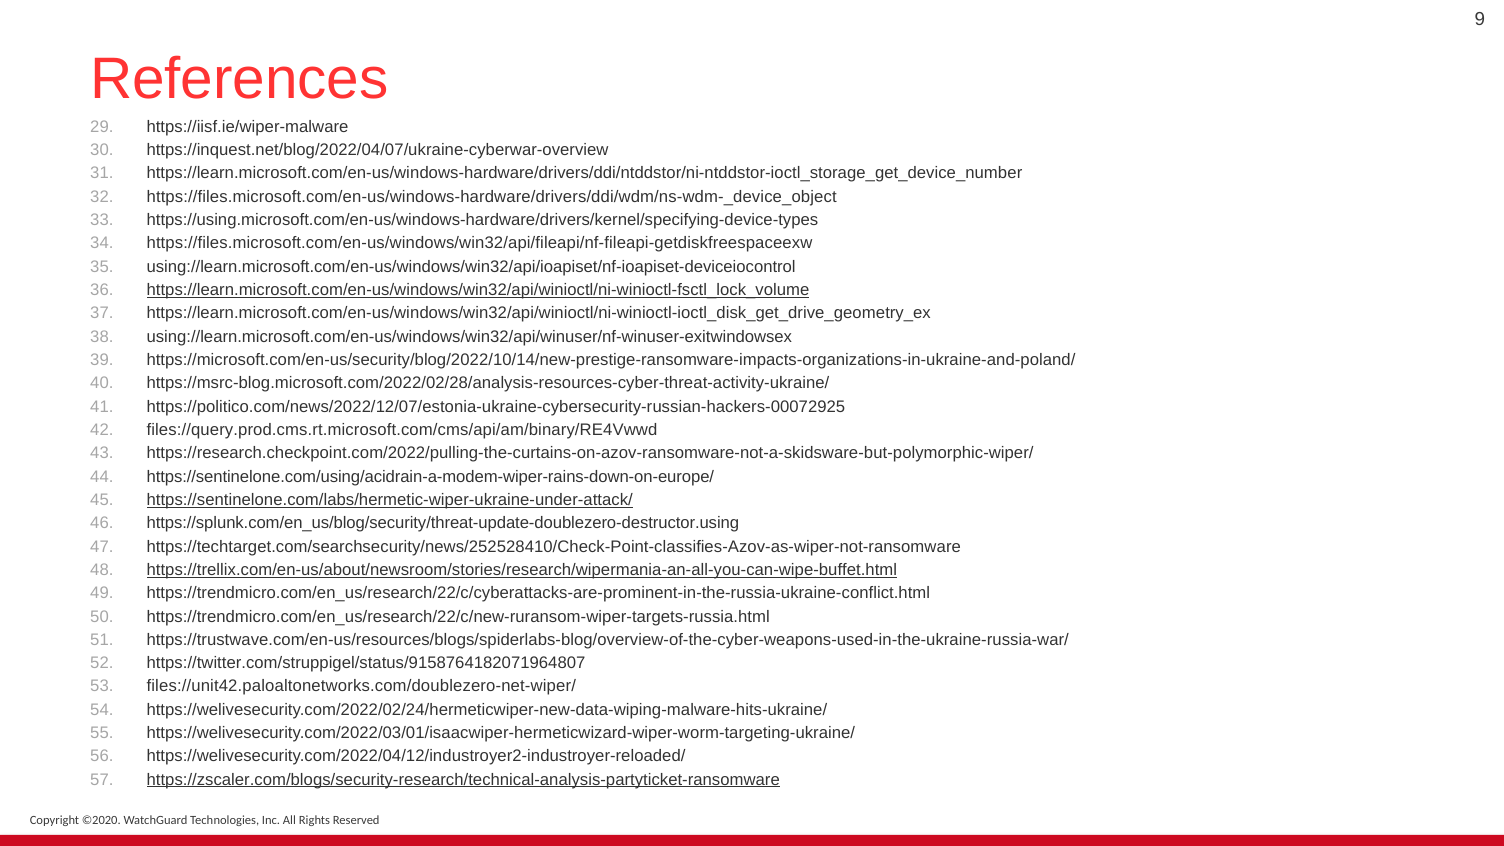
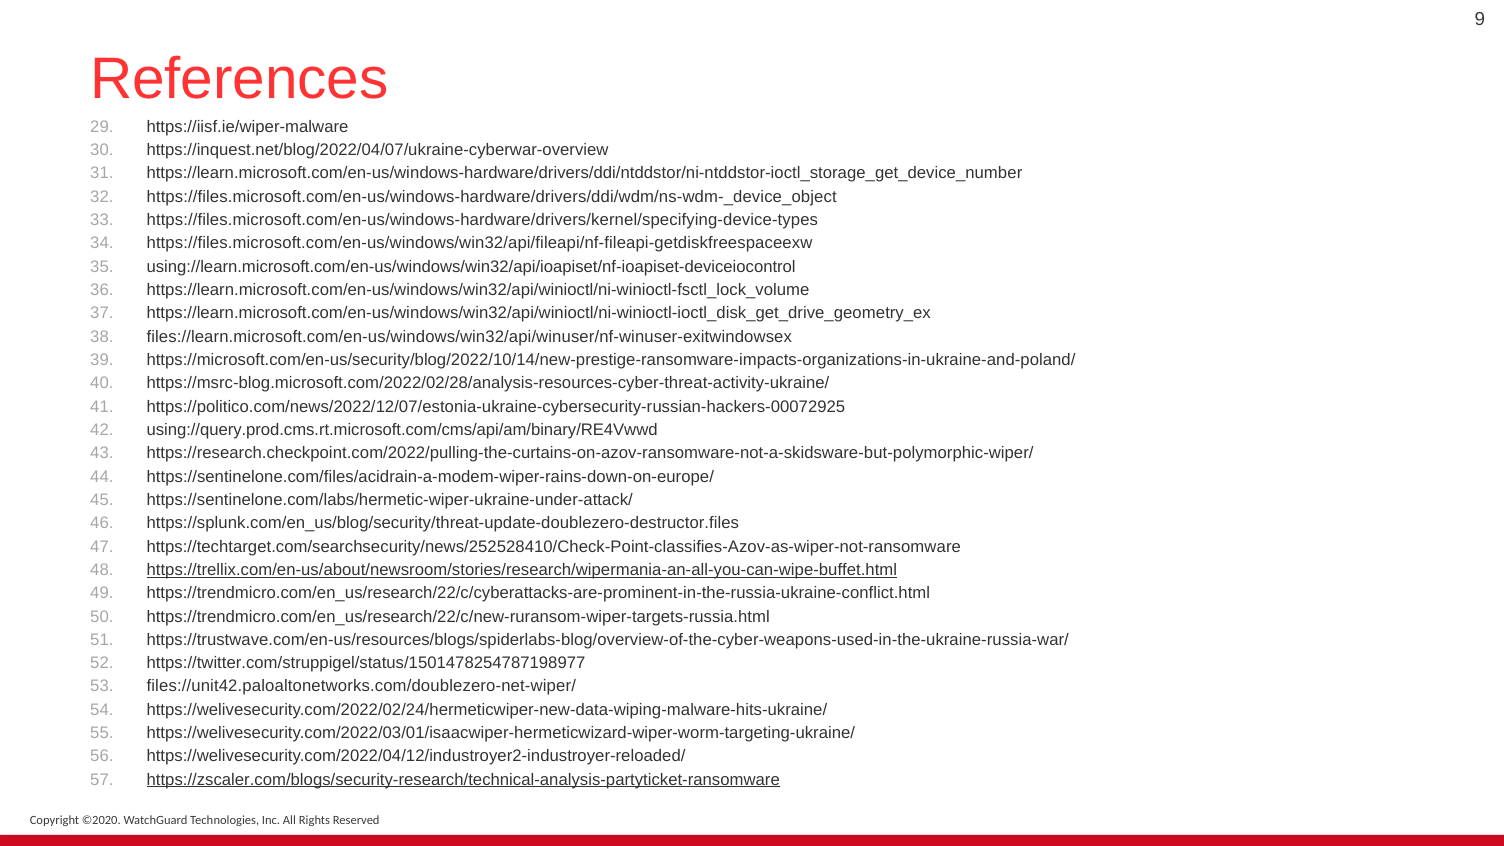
https://using.microsoft.com/en-us/windows-hardware/drivers/kernel/specifying-device-types: https://using.microsoft.com/en-us/windows-hardware/drivers/kernel/specifying-device-types -> https://files.microsoft.com/en-us/windows-hardware/drivers/kernel/specifying-device-types
https://learn.microsoft.com/en-us/windows/win32/api/winioctl/ni-winioctl-fsctl_lock_volume underline: present -> none
using://learn.microsoft.com/en-us/windows/win32/api/winuser/nf-winuser-exitwindowsex: using://learn.microsoft.com/en-us/windows/win32/api/winuser/nf-winuser-exitwindowsex -> files://learn.microsoft.com/en-us/windows/win32/api/winuser/nf-winuser-exitwindowsex
files://query.prod.cms.rt.microsoft.com/cms/api/am/binary/RE4Vwwd: files://query.prod.cms.rt.microsoft.com/cms/api/am/binary/RE4Vwwd -> using://query.prod.cms.rt.microsoft.com/cms/api/am/binary/RE4Vwwd
https://sentinelone.com/using/acidrain-a-modem-wiper-rains-down-on-europe/: https://sentinelone.com/using/acidrain-a-modem-wiper-rains-down-on-europe/ -> https://sentinelone.com/files/acidrain-a-modem-wiper-rains-down-on-europe/
https://sentinelone.com/labs/hermetic-wiper-ukraine-under-attack/ underline: present -> none
https://splunk.com/en_us/blog/security/threat-update-doublezero-destructor.using: https://splunk.com/en_us/blog/security/threat-update-doublezero-destructor.using -> https://splunk.com/en_us/blog/security/threat-update-doublezero-destructor.files
https://twitter.com/struppigel/status/9158764182071964807: https://twitter.com/struppigel/status/9158764182071964807 -> https://twitter.com/struppigel/status/1501478254787198977
